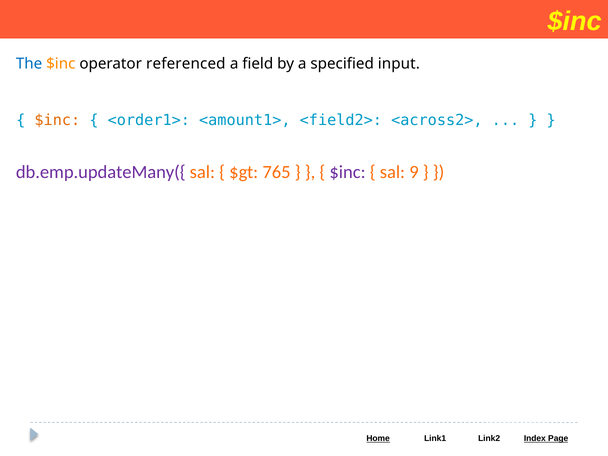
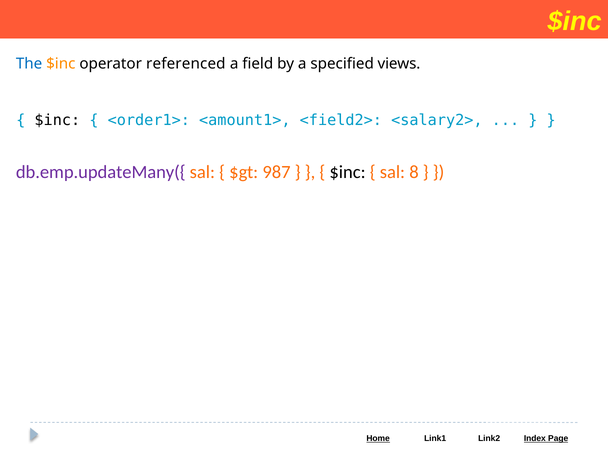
input: input -> views
$inc at (57, 120) colour: orange -> black
<across2>: <across2> -> <salary2>
765: 765 -> 987
$inc at (348, 172) colour: purple -> black
9: 9 -> 8
